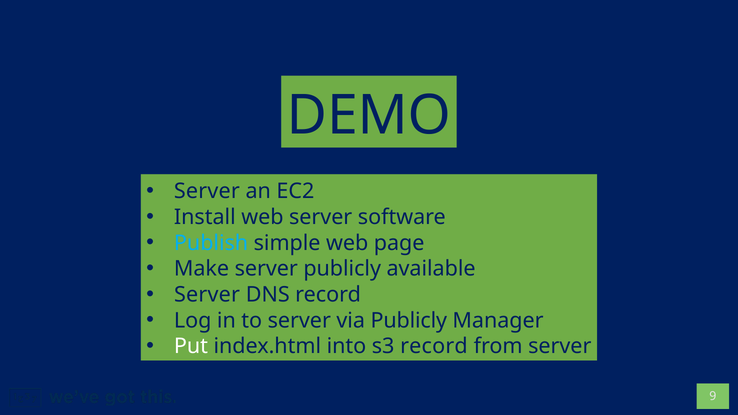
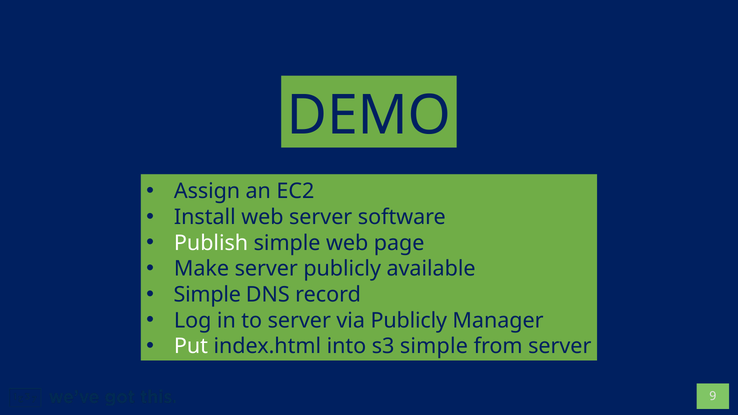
Server at (207, 191): Server -> Assign
Publish colour: light blue -> white
Server at (207, 295): Server -> Simple
s3 record: record -> simple
